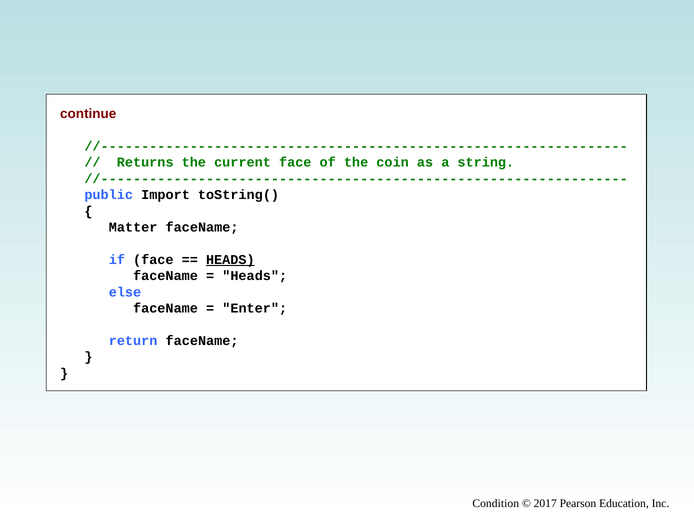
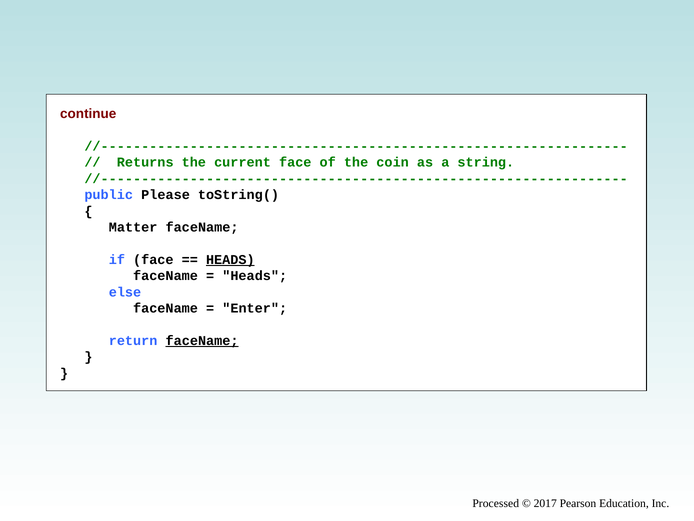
Import: Import -> Please
faceName at (202, 340) underline: none -> present
Condition: Condition -> Processed
